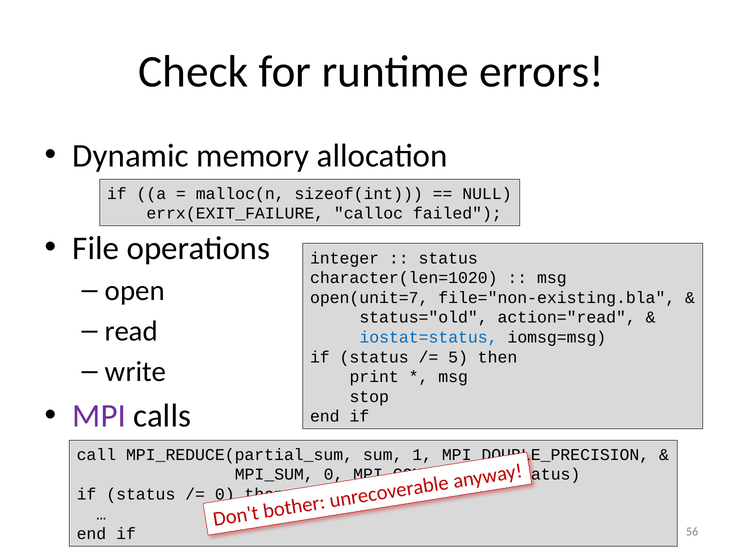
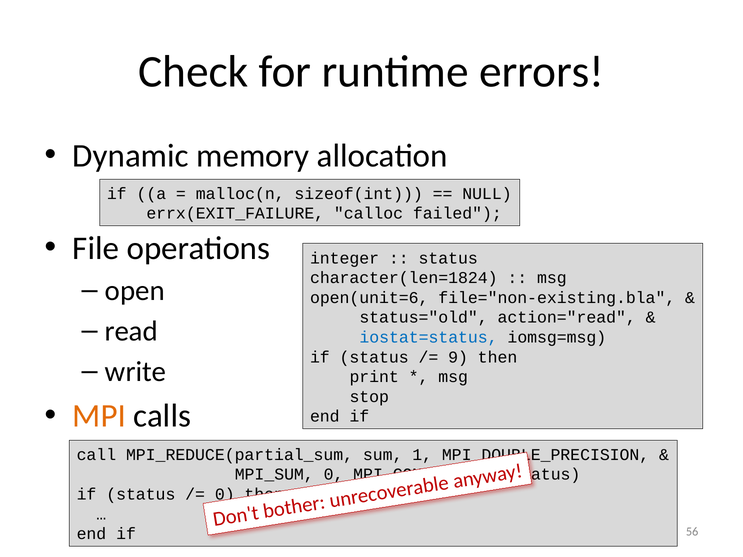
character(len=1020: character(len=1020 -> character(len=1824
open(unit=7: open(unit=7 -> open(unit=6
5: 5 -> 9
MPI colour: purple -> orange
